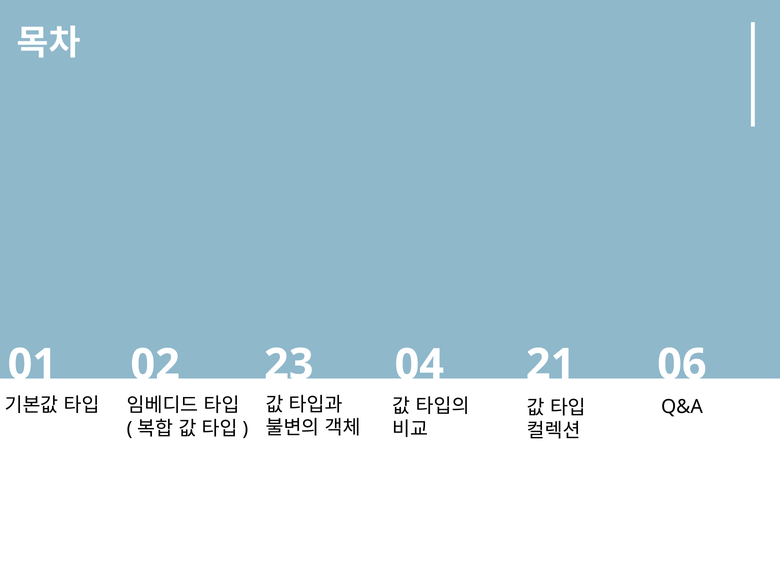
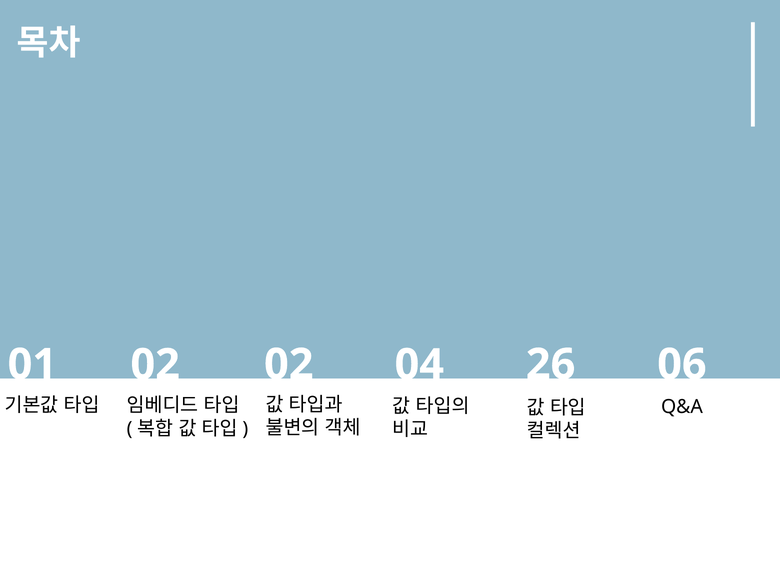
02 23: 23 -> 02
21: 21 -> 26
